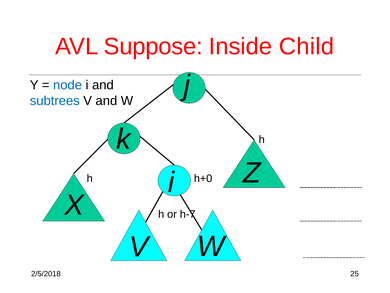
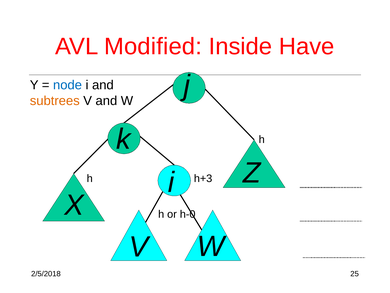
Suppose: Suppose -> Modified
Child: Child -> Have
subtrees colour: blue -> orange
h+0: h+0 -> h+3
h-7: h-7 -> h-0
